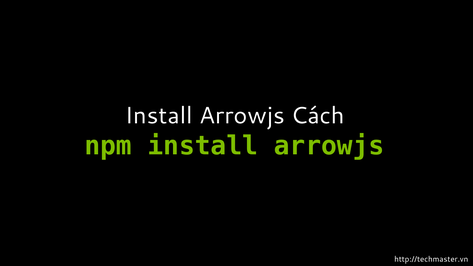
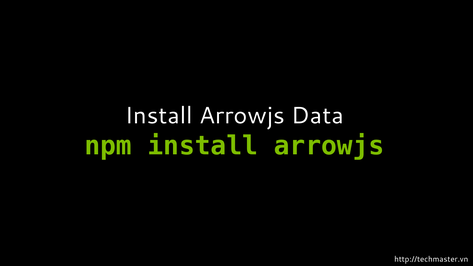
Cách: Cách -> Data
